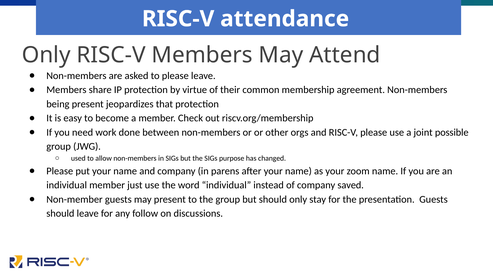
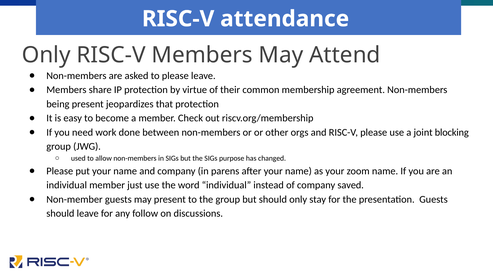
possible: possible -> blocking
